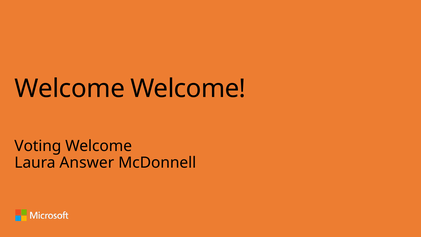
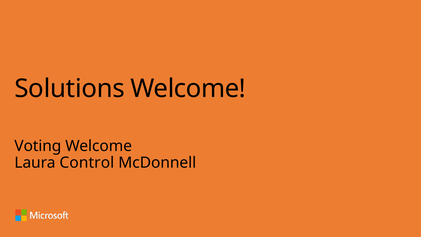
Welcome at (70, 89): Welcome -> Solutions
Answer: Answer -> Control
